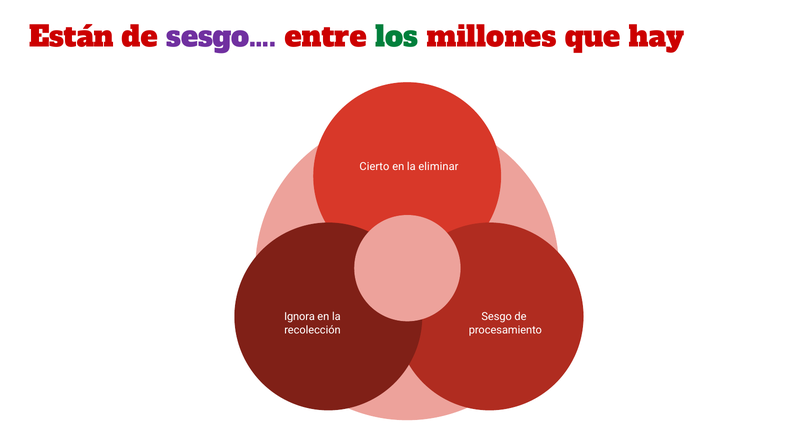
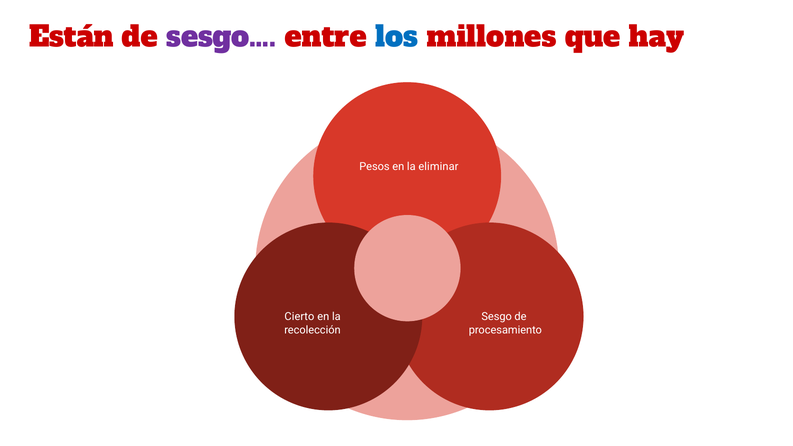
los colour: green -> blue
Cierto: Cierto -> Pesos
Ignora: Ignora -> Cierto
